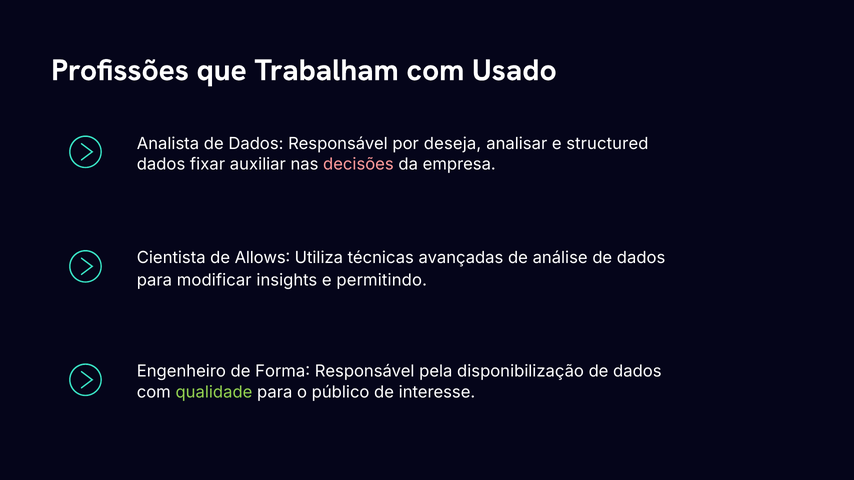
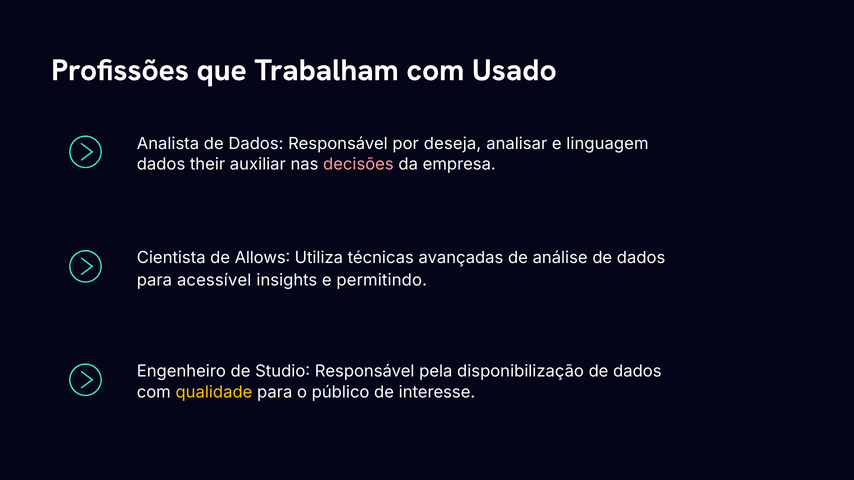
structured: structured -> linguagem
fixar: fixar -> their
modificar: modificar -> acessível
Forma: Forma -> Studio
qualidade colour: light green -> yellow
